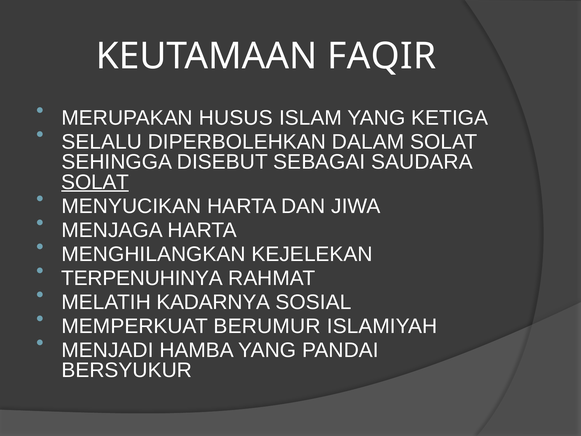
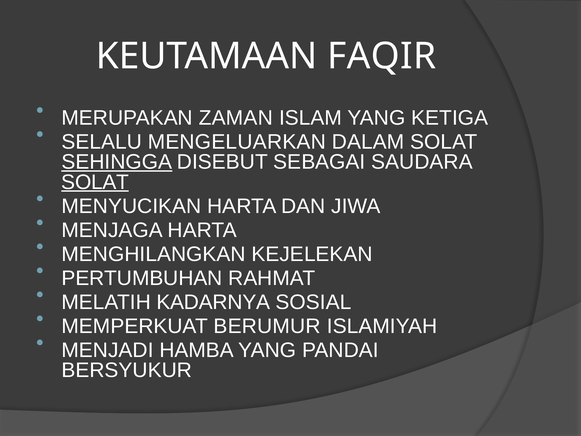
HUSUS: HUSUS -> ZAMAN
DIPERBOLEHKAN: DIPERBOLEHKAN -> MENGELUARKAN
SEHINGGA underline: none -> present
TERPENUHINYA: TERPENUHINYA -> PERTUMBUHAN
